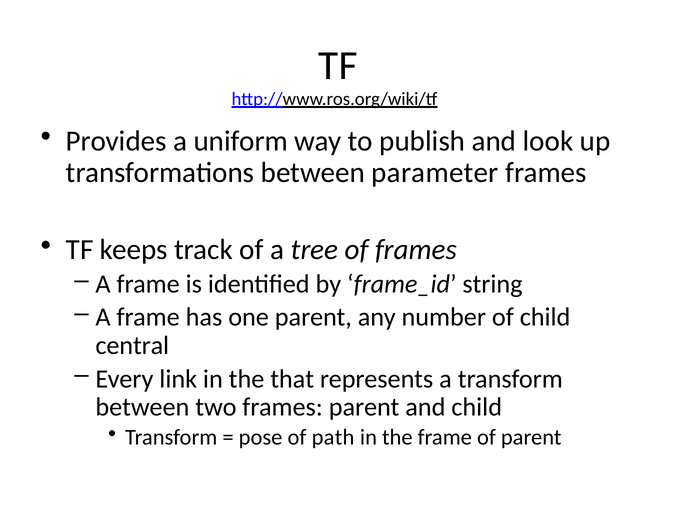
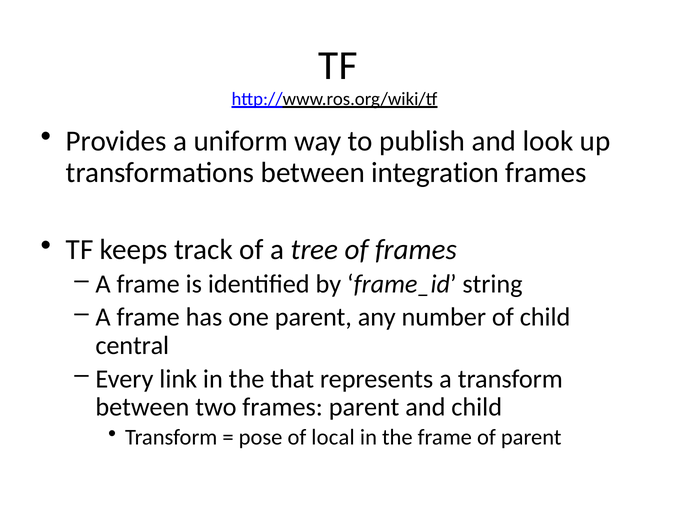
parameter: parameter -> integration
path: path -> local
